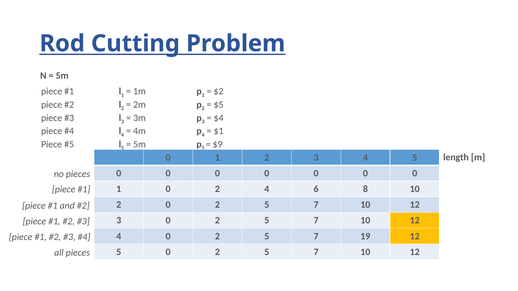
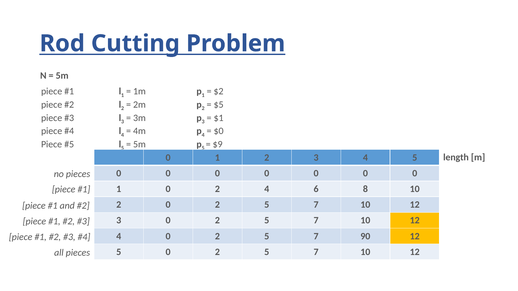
$4: $4 -> $1
$1: $1 -> $0
19: 19 -> 90
